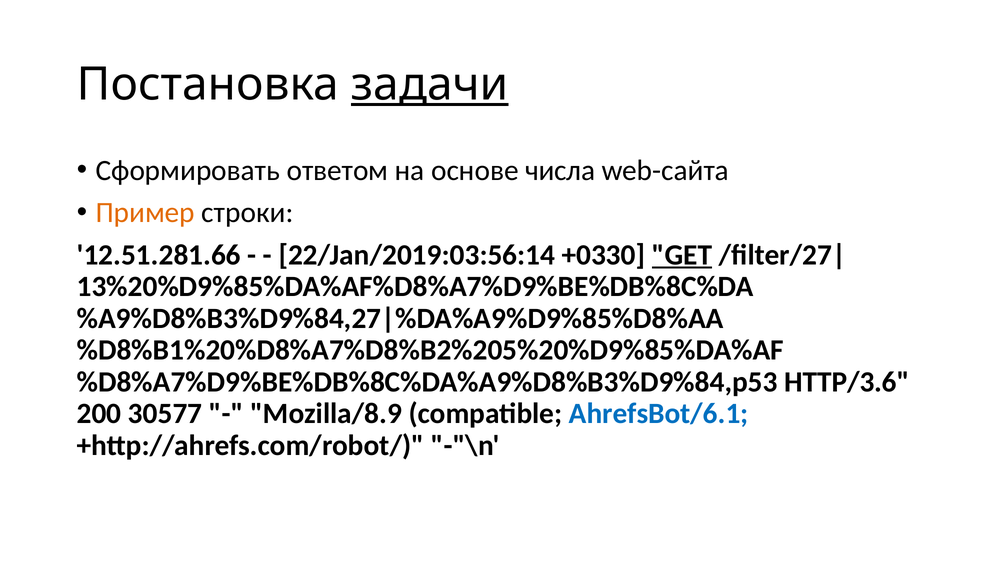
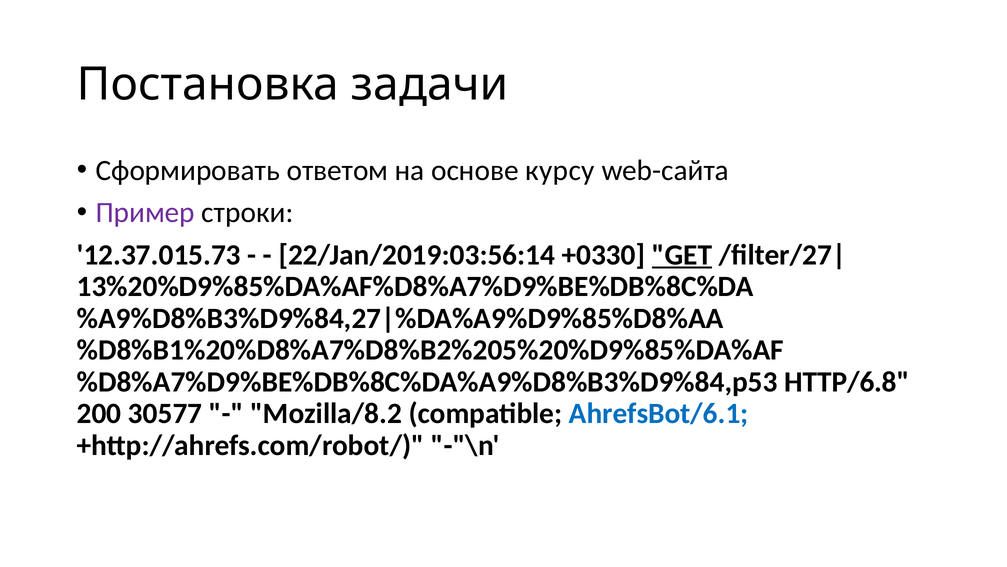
задачи underline: present -> none
числа: числа -> курсу
Пример colour: orange -> purple
12.51.281.66: 12.51.281.66 -> 12.37.015.73
HTTP/3.6: HTTP/3.6 -> HTTP/6.8
Mozilla/8.9: Mozilla/8.9 -> Mozilla/8.2
